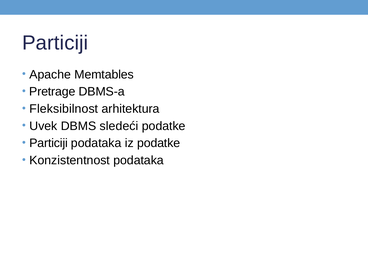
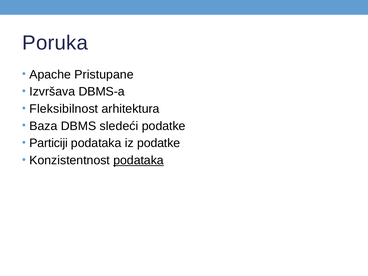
Particiji at (55, 43): Particiji -> Poruka
Memtables: Memtables -> Pristupane
Pretrage: Pretrage -> Izvršava
Uvek: Uvek -> Baza
podataka at (139, 160) underline: none -> present
